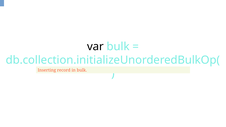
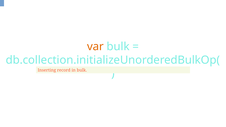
var colour: black -> orange
